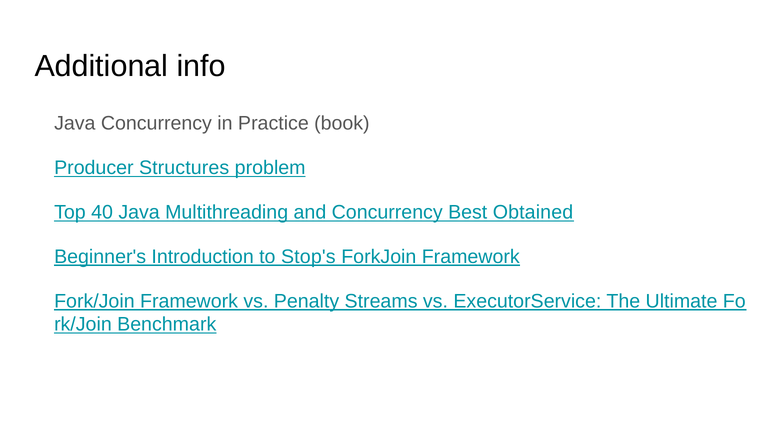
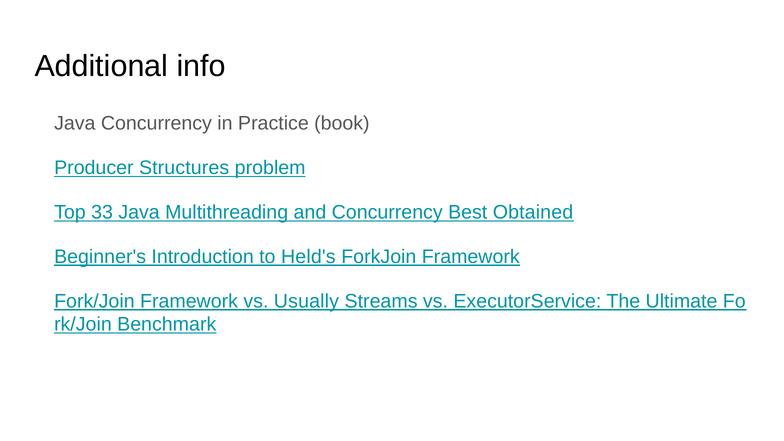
40: 40 -> 33
Stop's: Stop's -> Held's
Penalty: Penalty -> Usually
